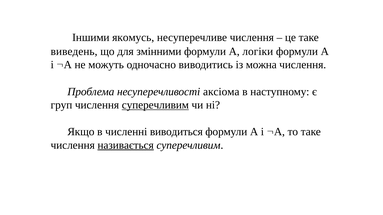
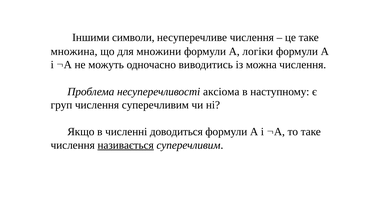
якомусь: якомусь -> символи
виведень: виведень -> множина
змінними: змінними -> множини
суперечливим at (155, 105) underline: present -> none
виводиться: виводиться -> доводиться
